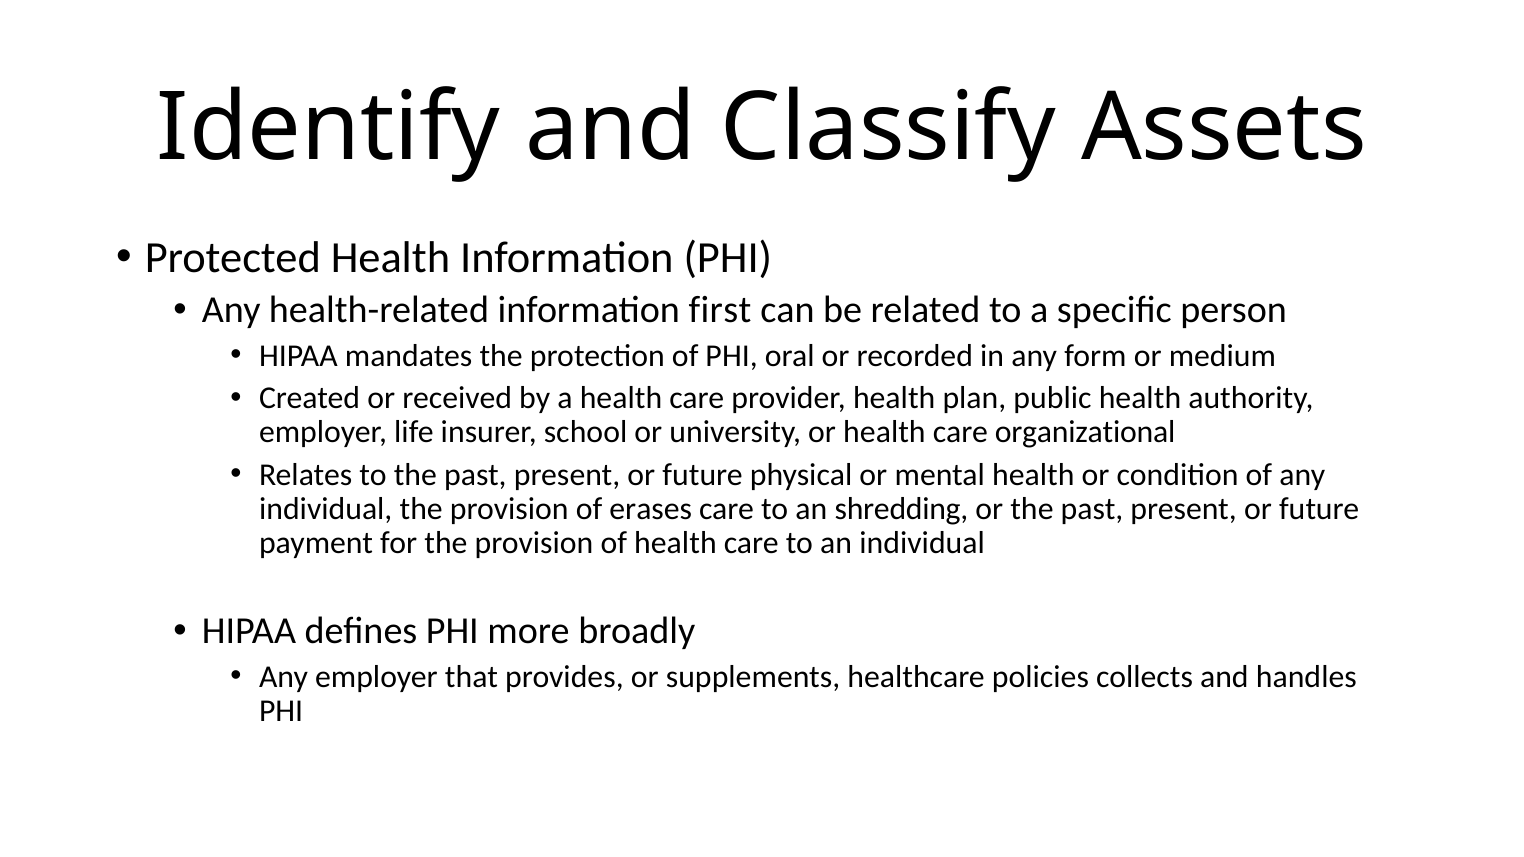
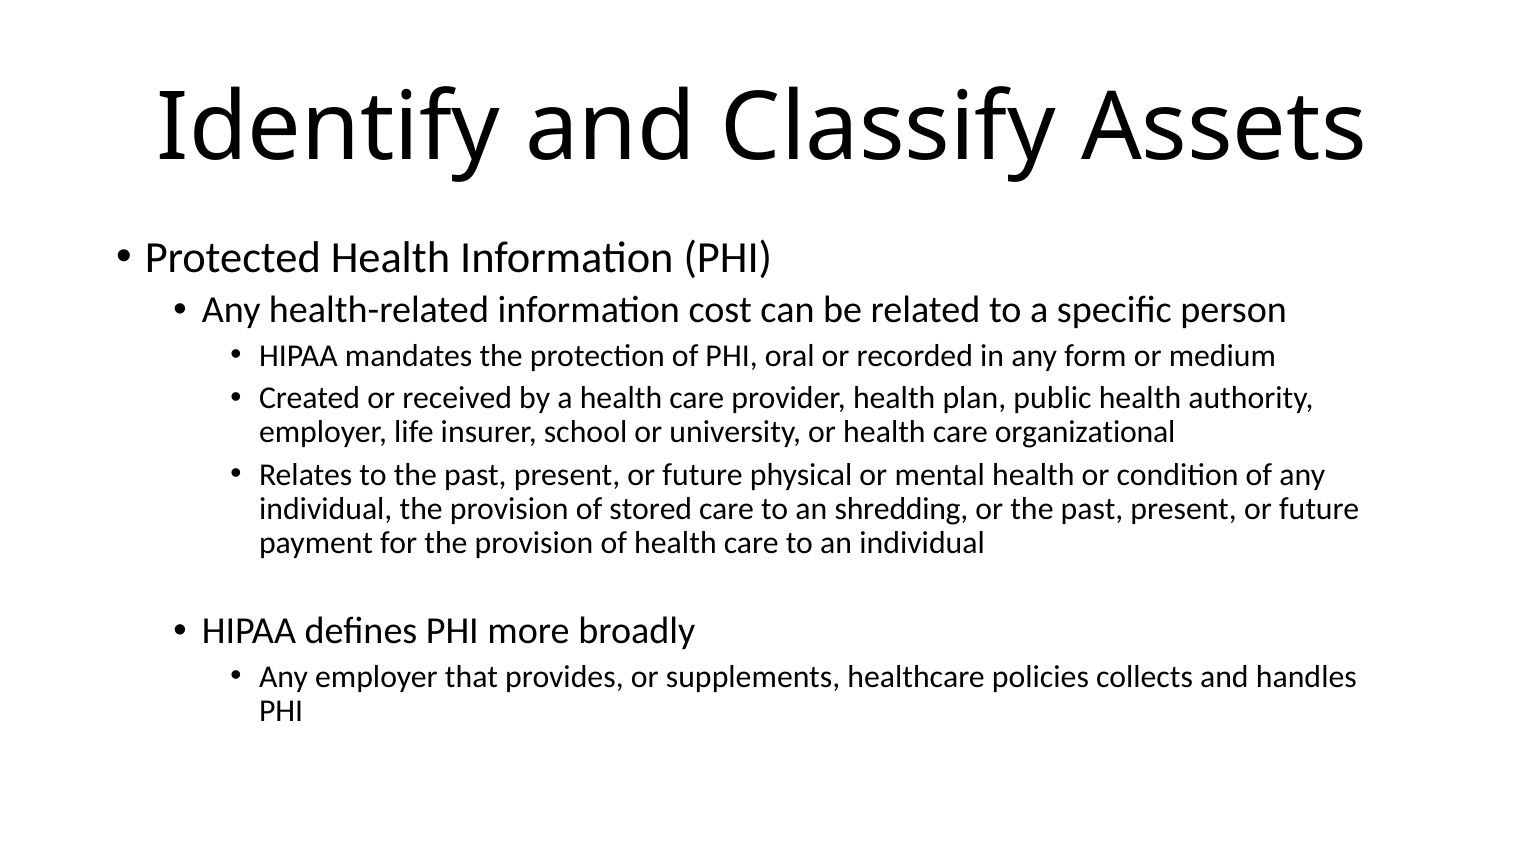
first: first -> cost
erases: erases -> stored
